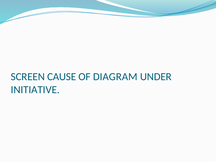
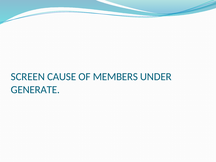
DIAGRAM: DIAGRAM -> MEMBERS
INITIATIVE: INITIATIVE -> GENERATE
